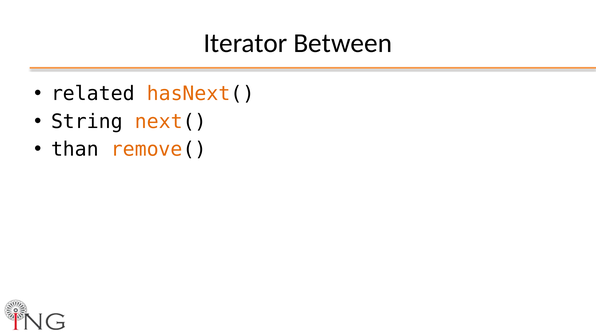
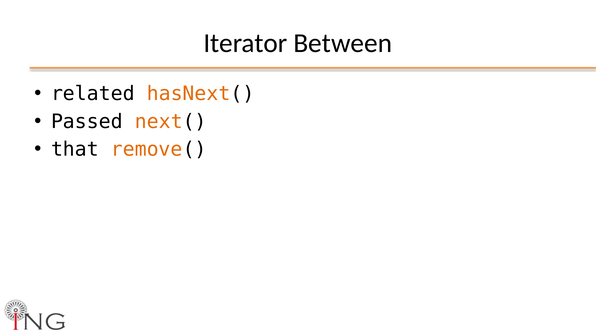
String: String -> Passed
than: than -> that
